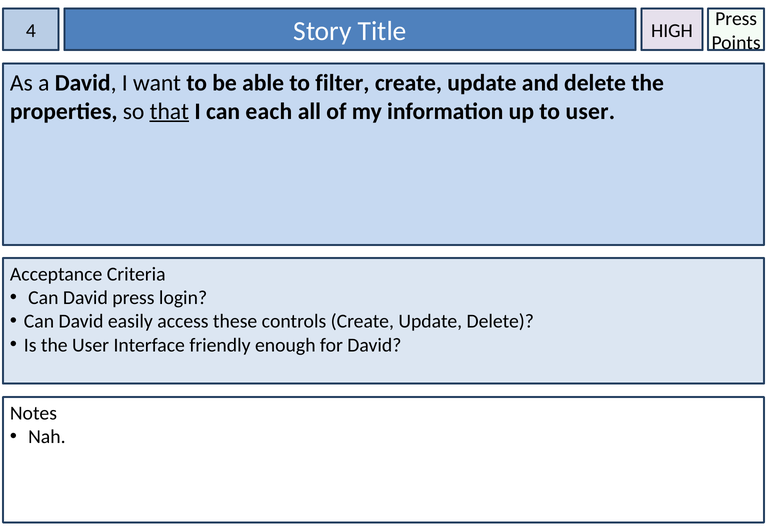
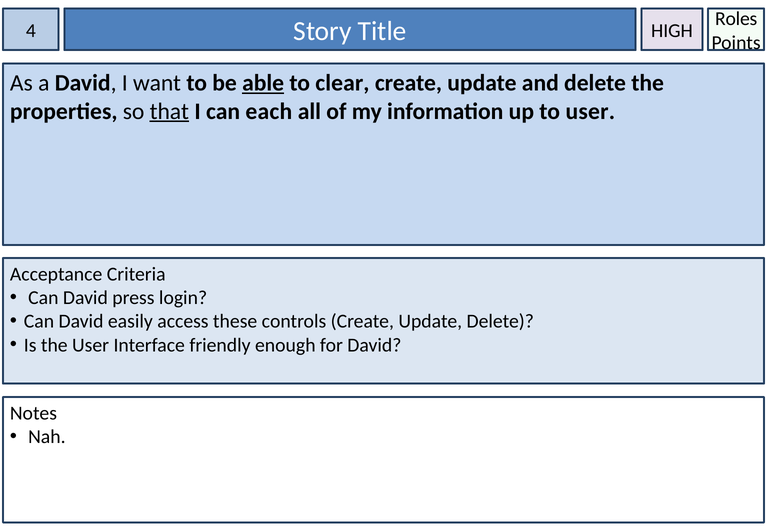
Press at (736, 19): Press -> Roles
able underline: none -> present
filter: filter -> clear
